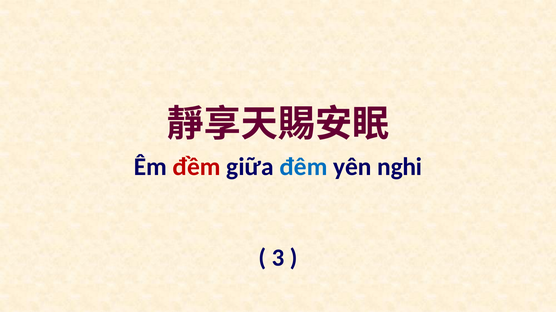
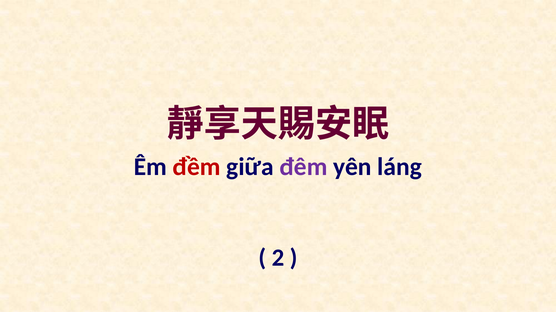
đêm colour: blue -> purple
nghi: nghi -> láng
3: 3 -> 2
